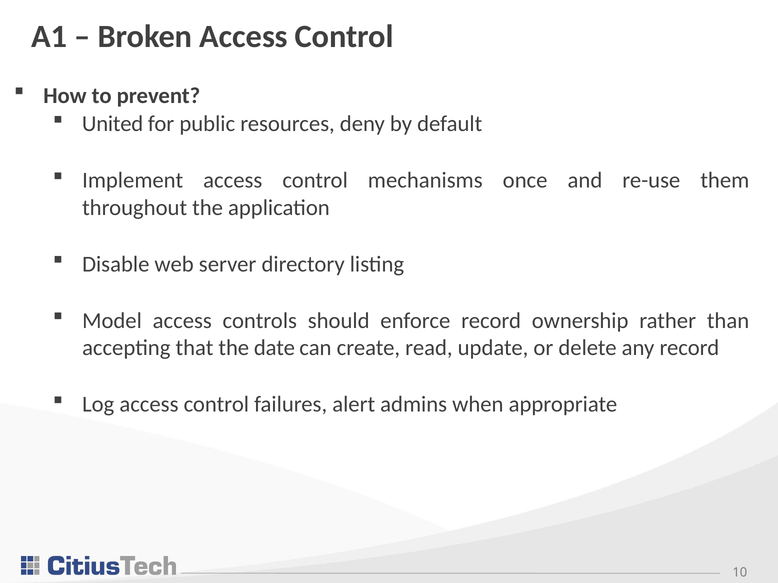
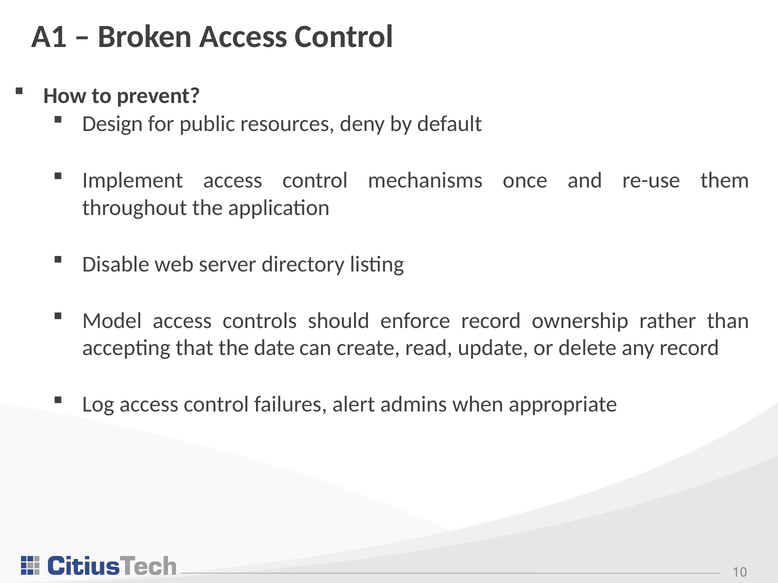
United: United -> Design
